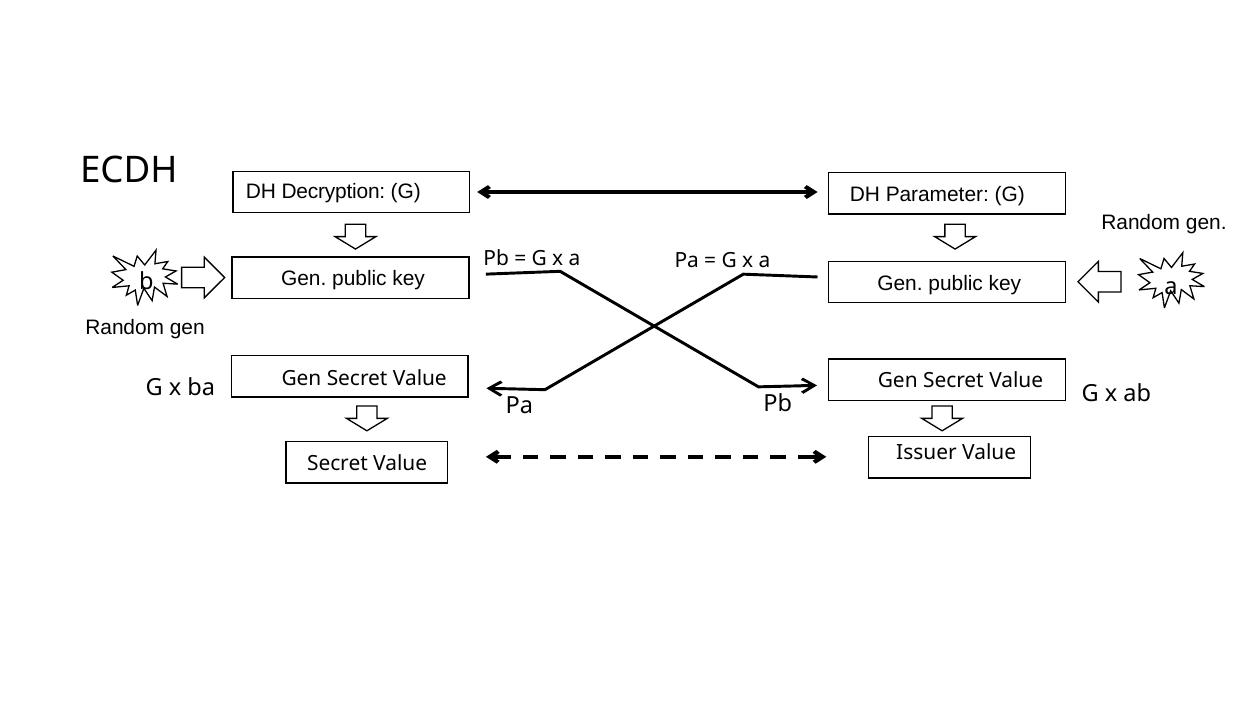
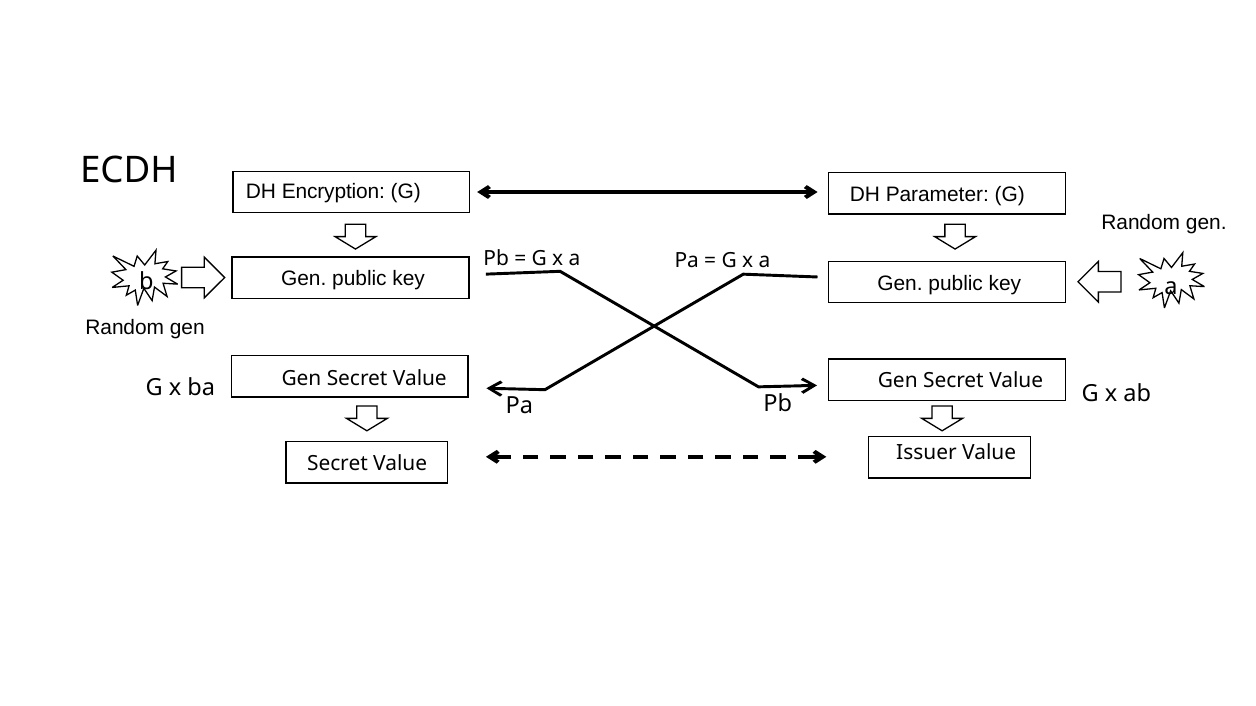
Decryption: Decryption -> Encryption
